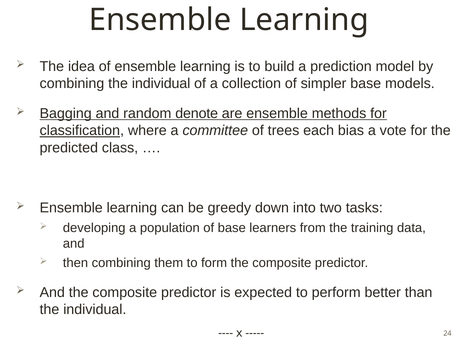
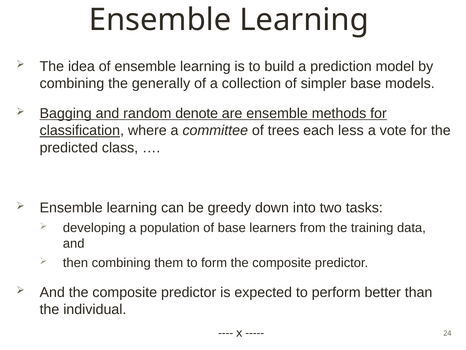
combining the individual: individual -> generally
bias: bias -> less
